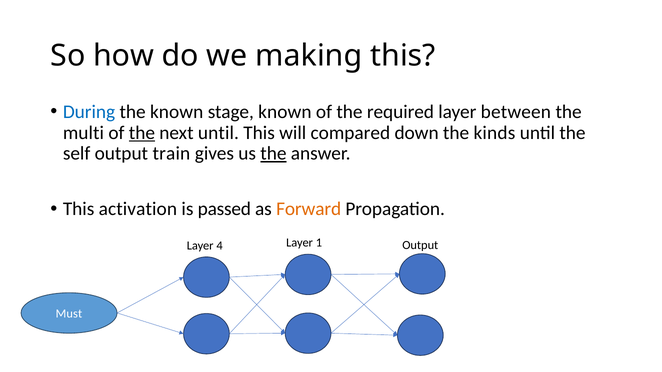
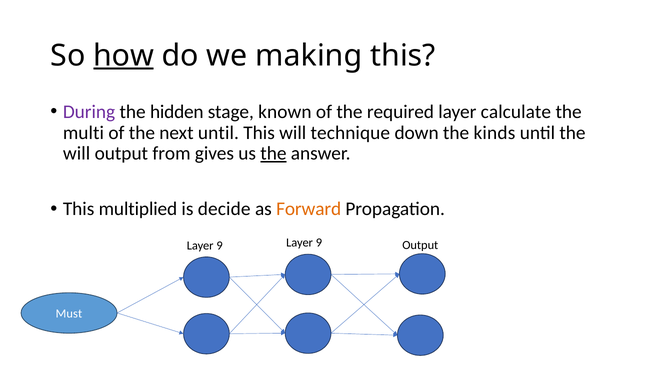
how underline: none -> present
During colour: blue -> purple
the known: known -> hidden
between: between -> calculate
the at (142, 133) underline: present -> none
compared: compared -> technique
self at (77, 154): self -> will
train: train -> from
activation: activation -> multiplied
passed: passed -> decide
4 at (220, 246): 4 -> 9
1 at (319, 243): 1 -> 9
